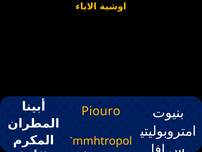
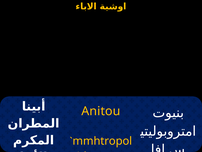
Piouro: Piouro -> Anitou
